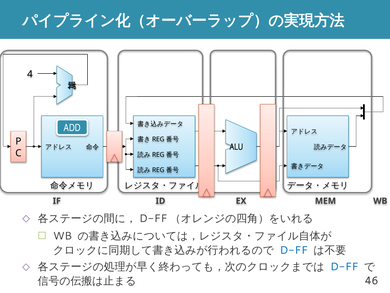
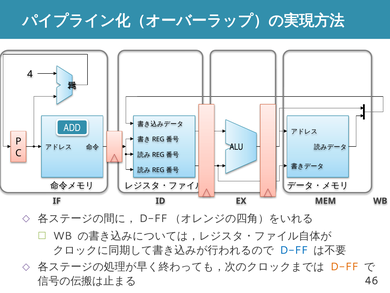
D-FF at (344, 266) colour: blue -> orange
